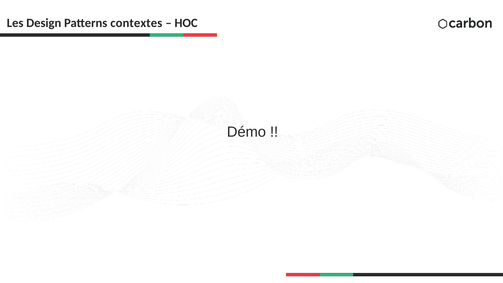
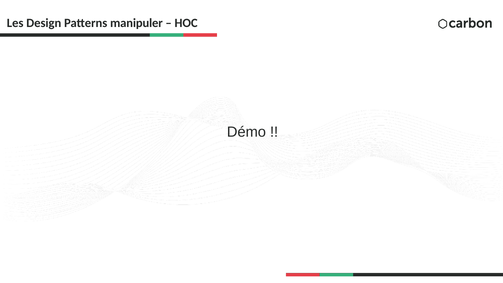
contextes: contextes -> manipuler
